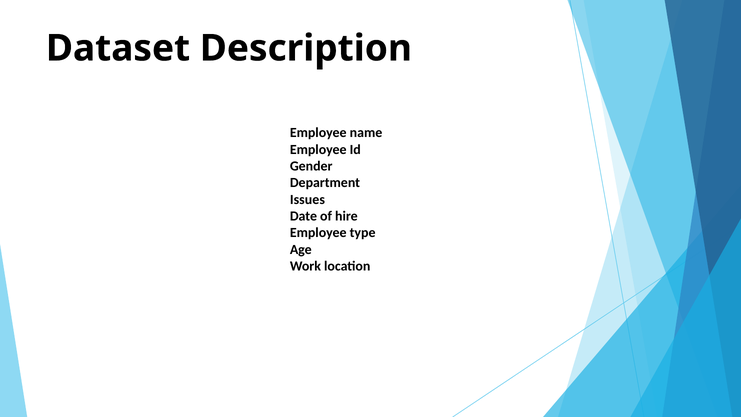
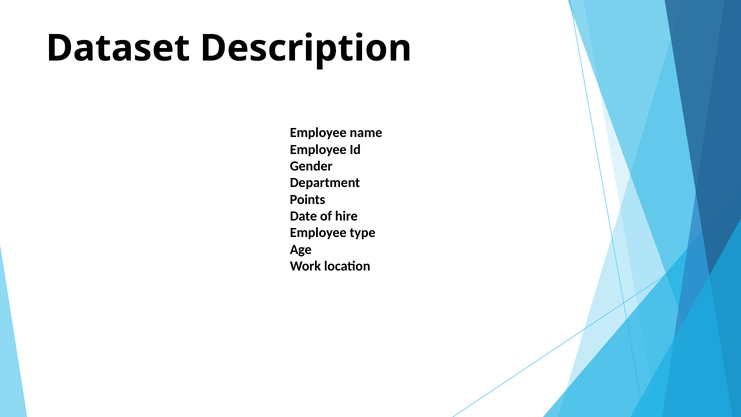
Issues: Issues -> Points
